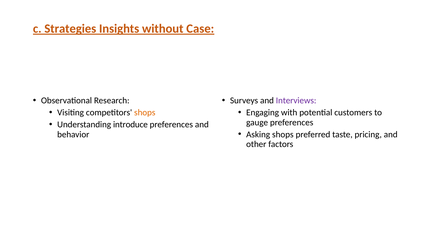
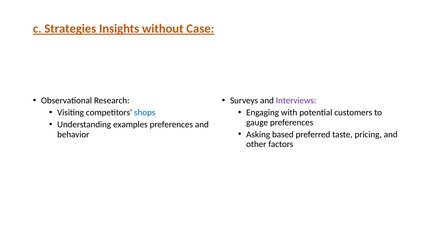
shops at (145, 113) colour: orange -> blue
introduce: introduce -> examples
Asking shops: shops -> based
